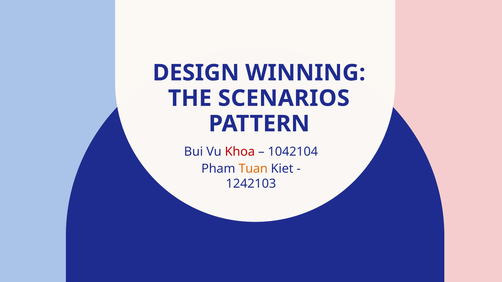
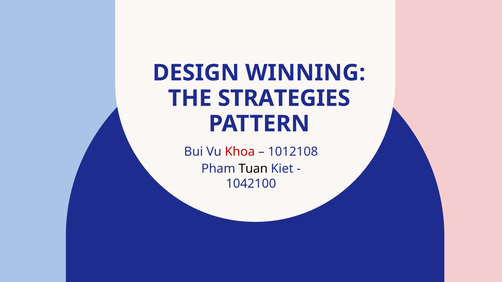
SCENARIOS: SCENARIOS -> STRATEGIES
1042104: 1042104 -> 1012108
Tuan colour: orange -> black
1242103: 1242103 -> 1042100
